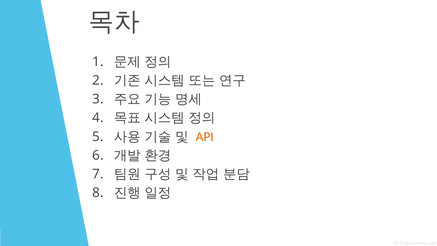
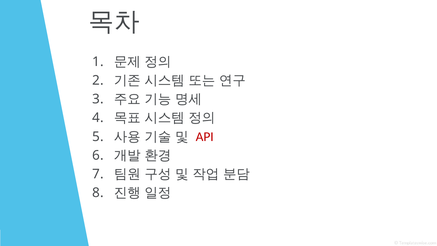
API colour: orange -> red
